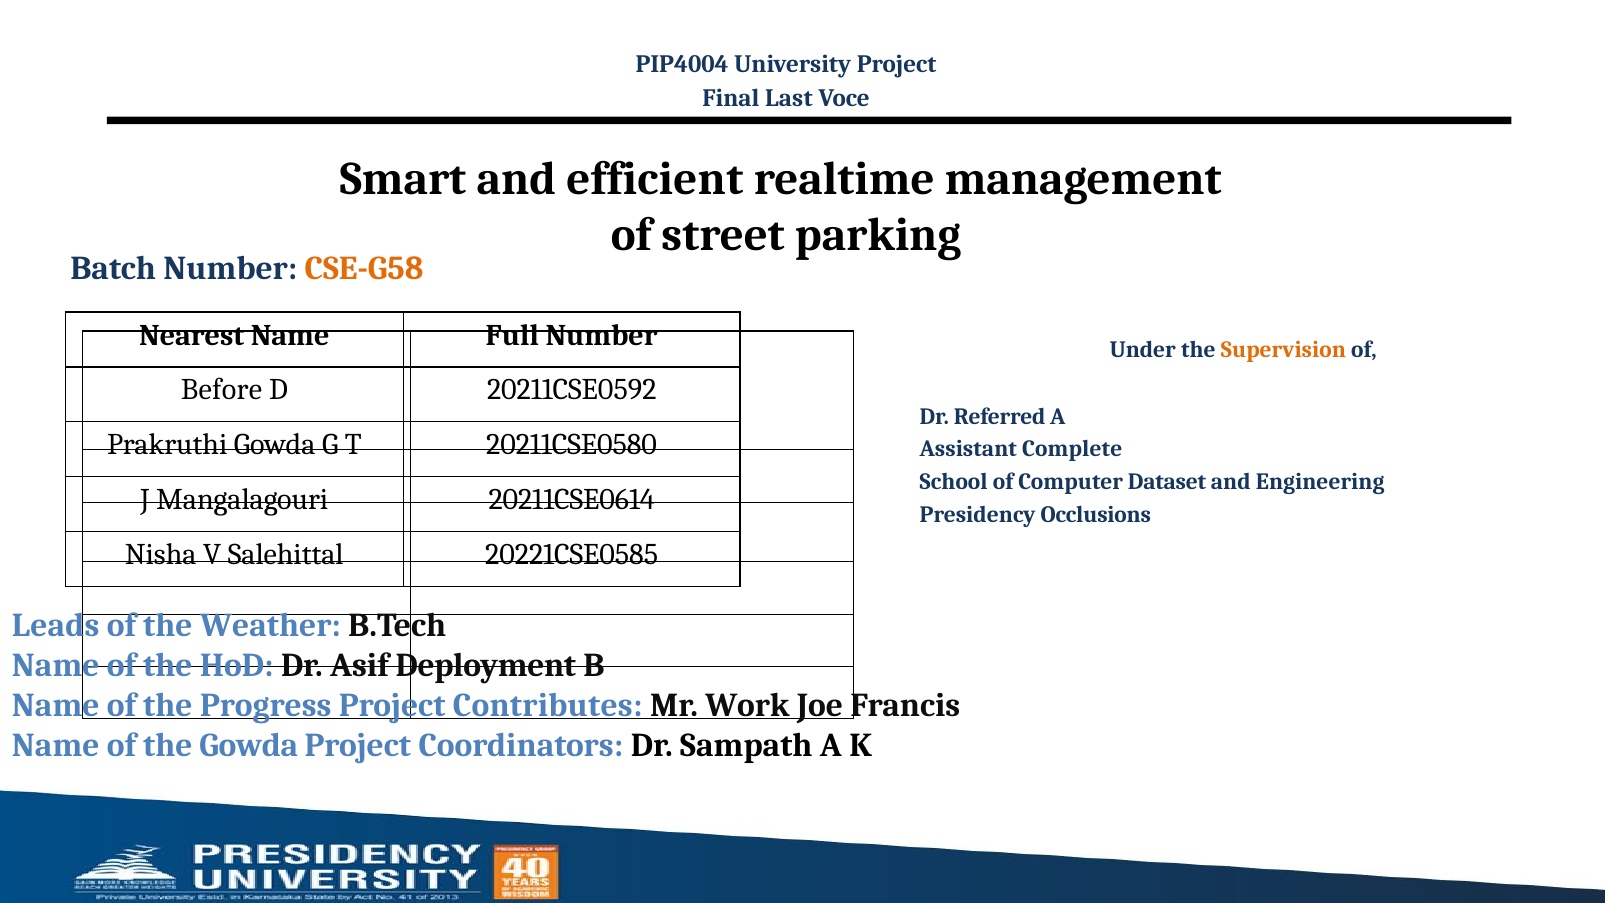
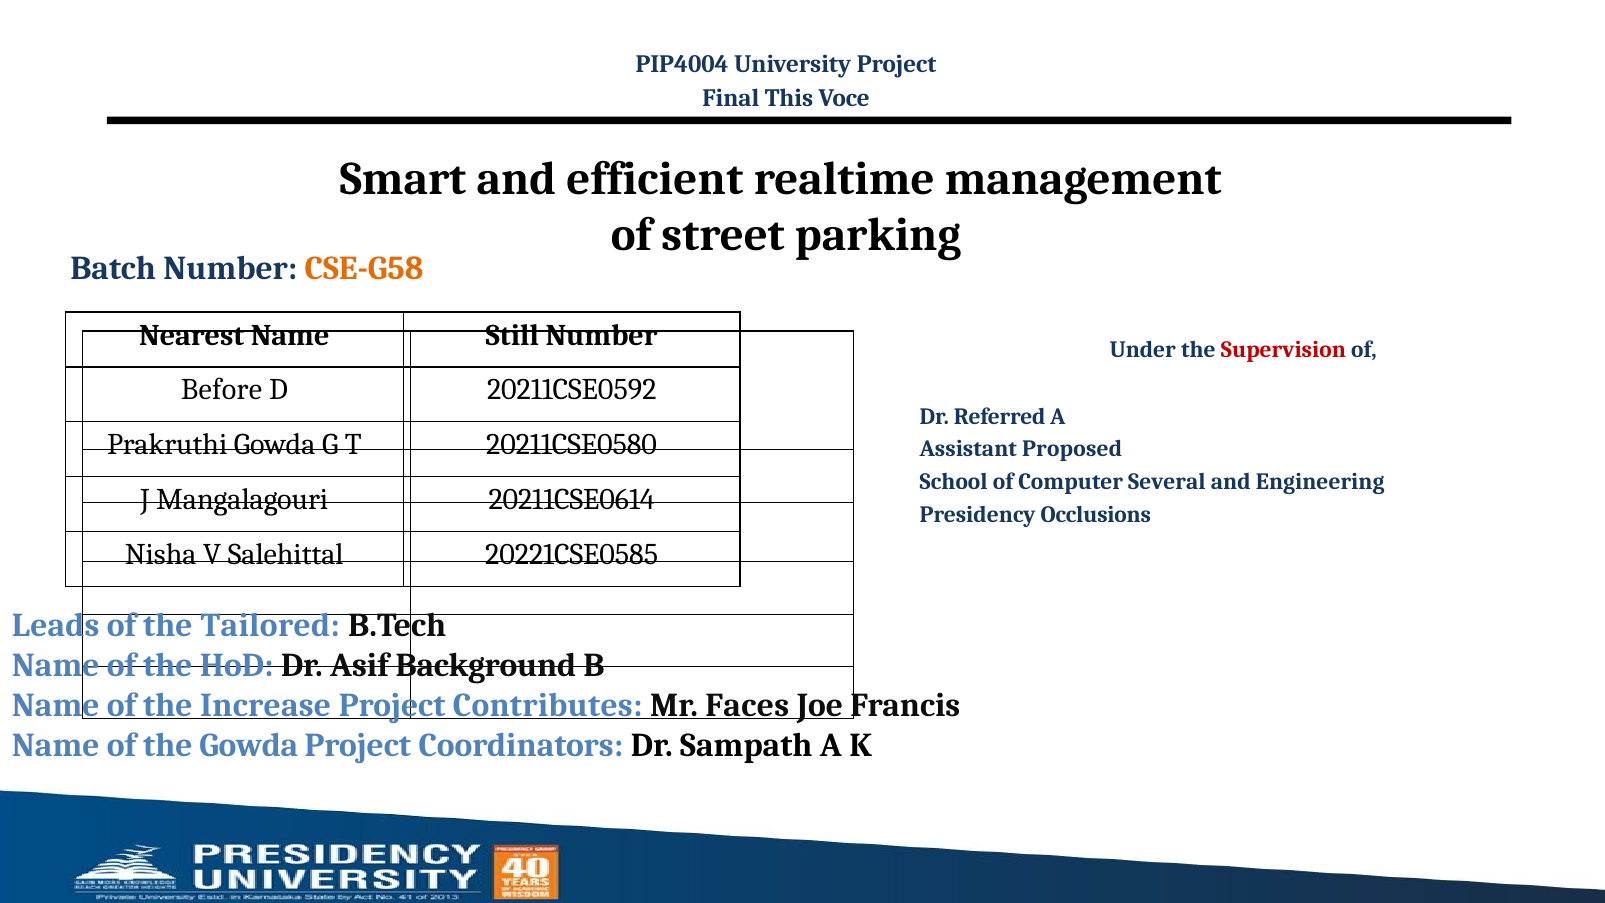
Last: Last -> This
Full: Full -> Still
Supervision colour: orange -> red
Complete: Complete -> Proposed
Dataset: Dataset -> Several
Weather: Weather -> Tailored
Deployment: Deployment -> Background
Progress: Progress -> Increase
Work: Work -> Faces
